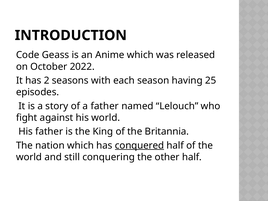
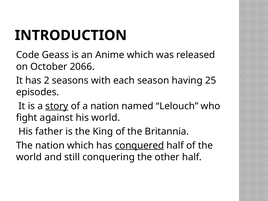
2022: 2022 -> 2066
story underline: none -> present
a father: father -> nation
